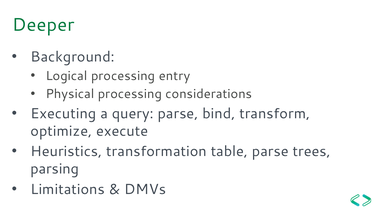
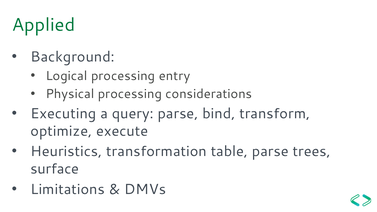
Deeper: Deeper -> Applied
parsing: parsing -> surface
